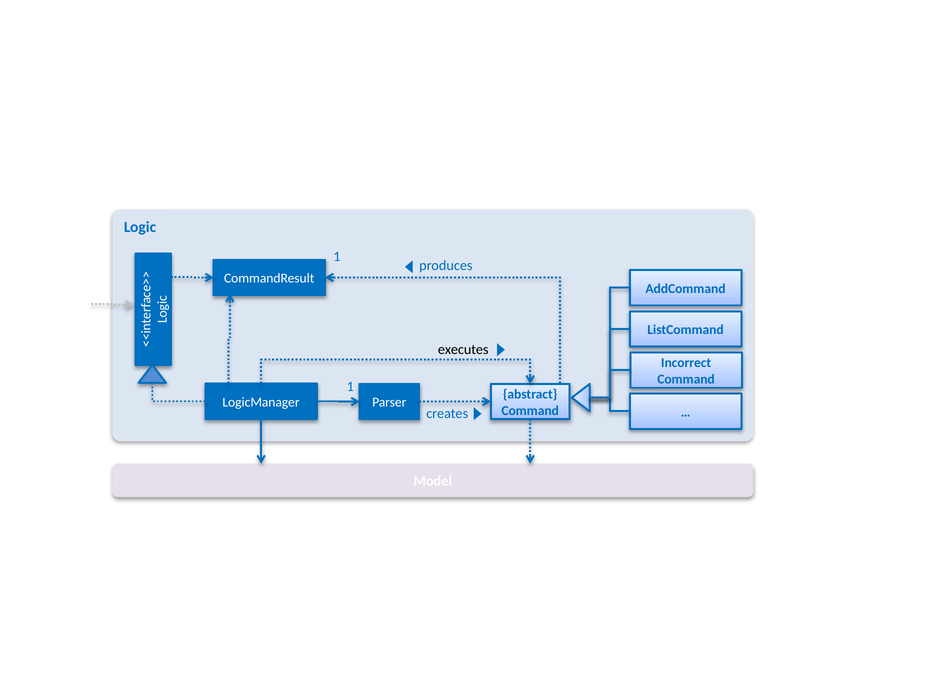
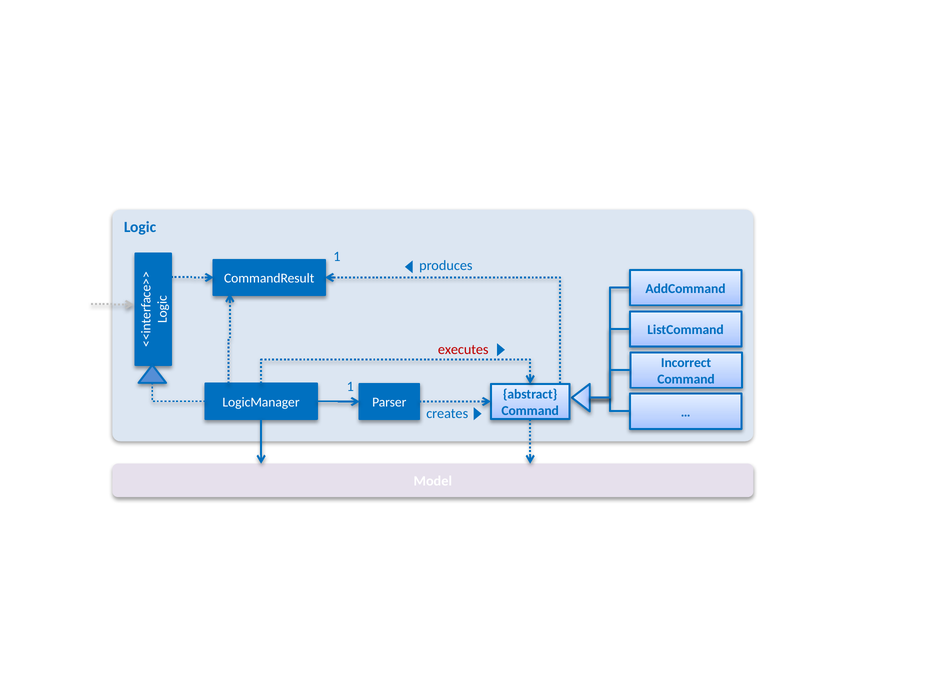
executes colour: black -> red
